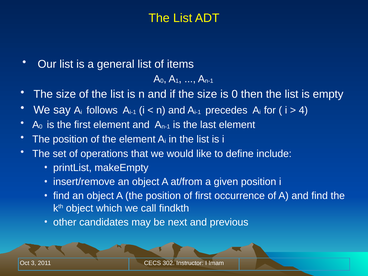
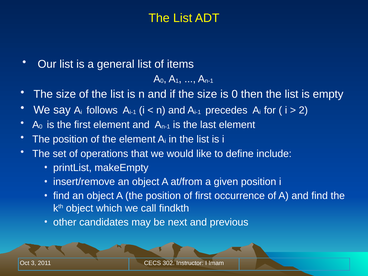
4: 4 -> 2
